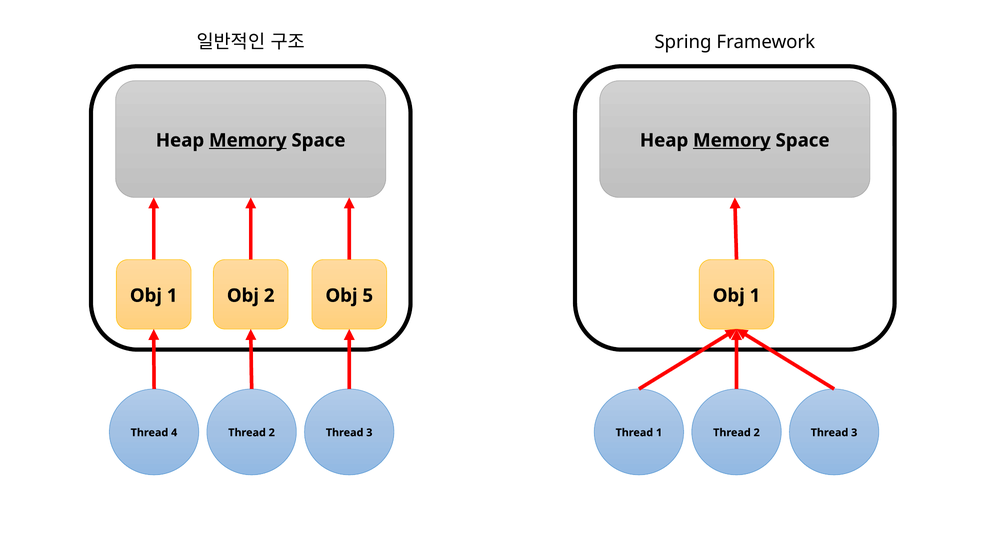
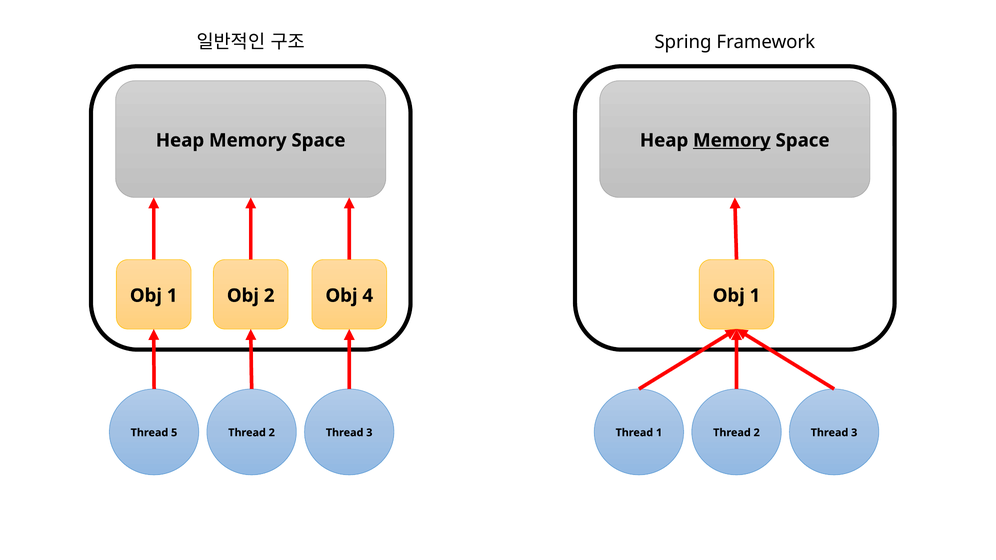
Memory at (248, 140) underline: present -> none
5: 5 -> 4
4: 4 -> 5
